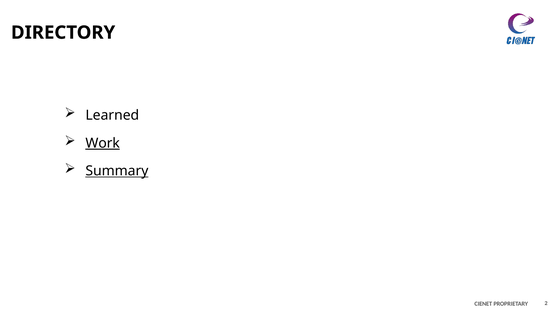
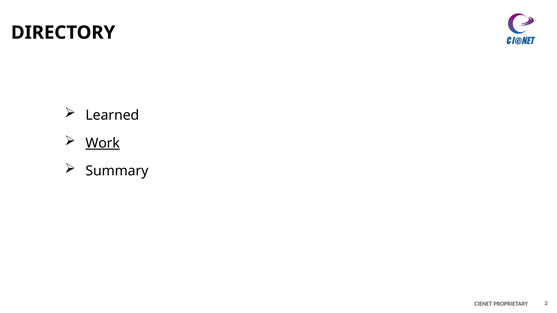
Summary underline: present -> none
